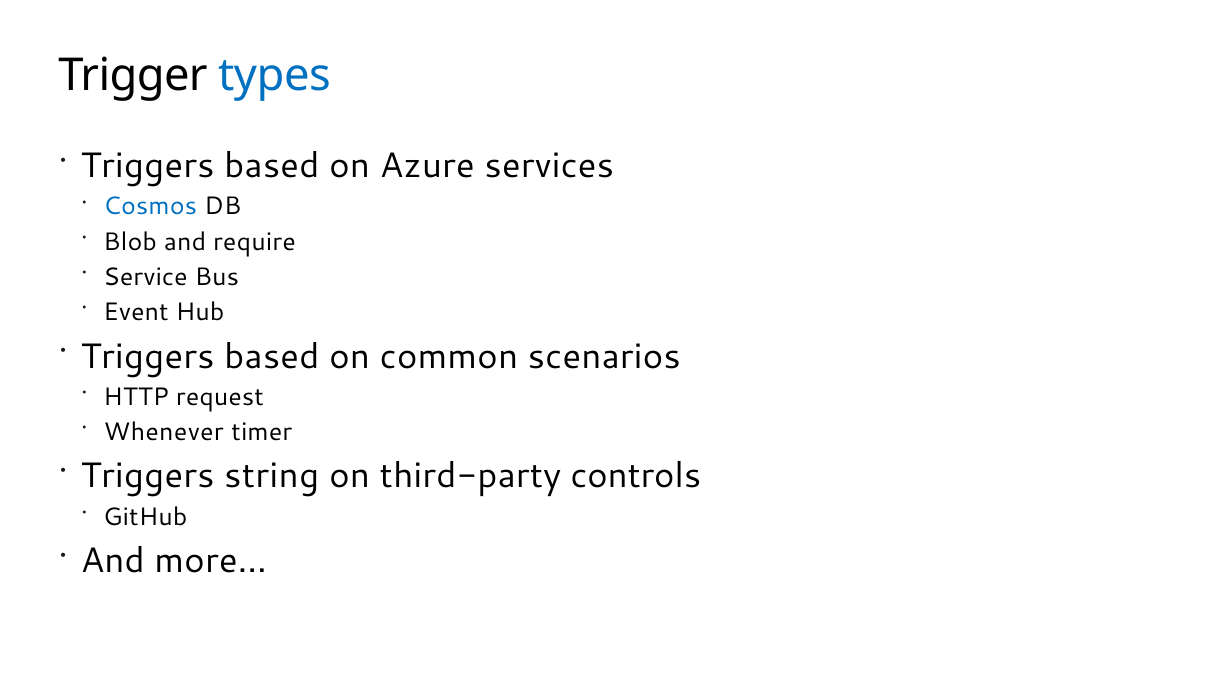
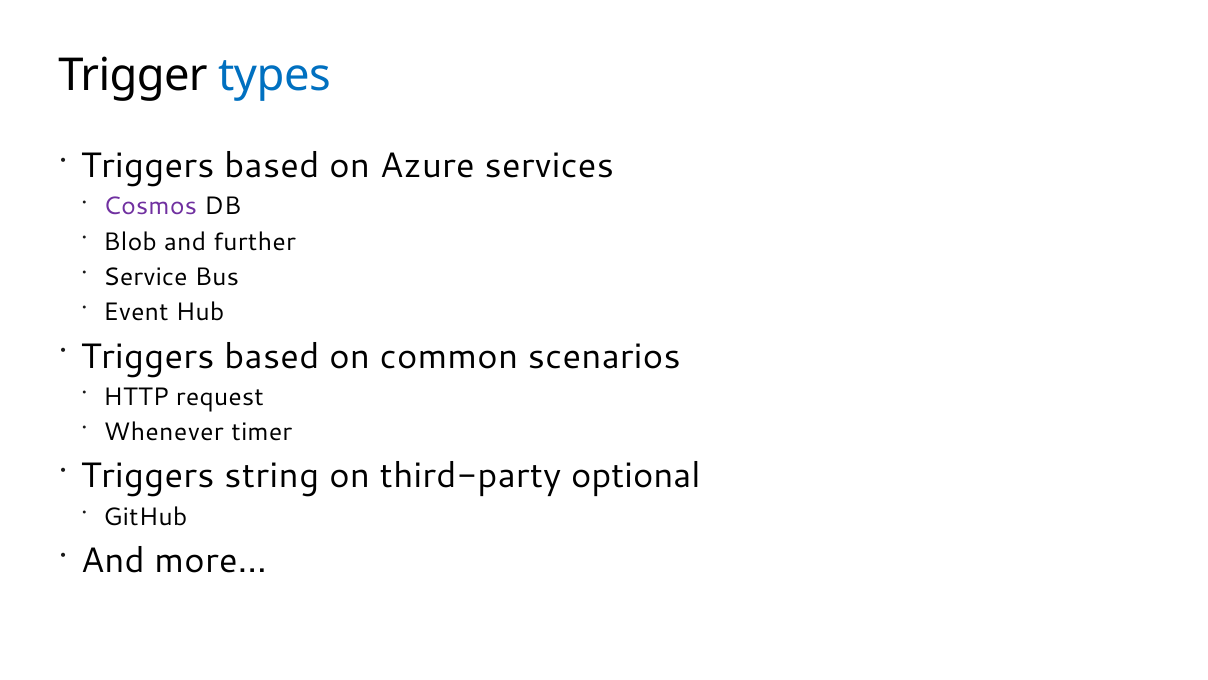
Cosmos colour: blue -> purple
require: require -> further
controls: controls -> optional
